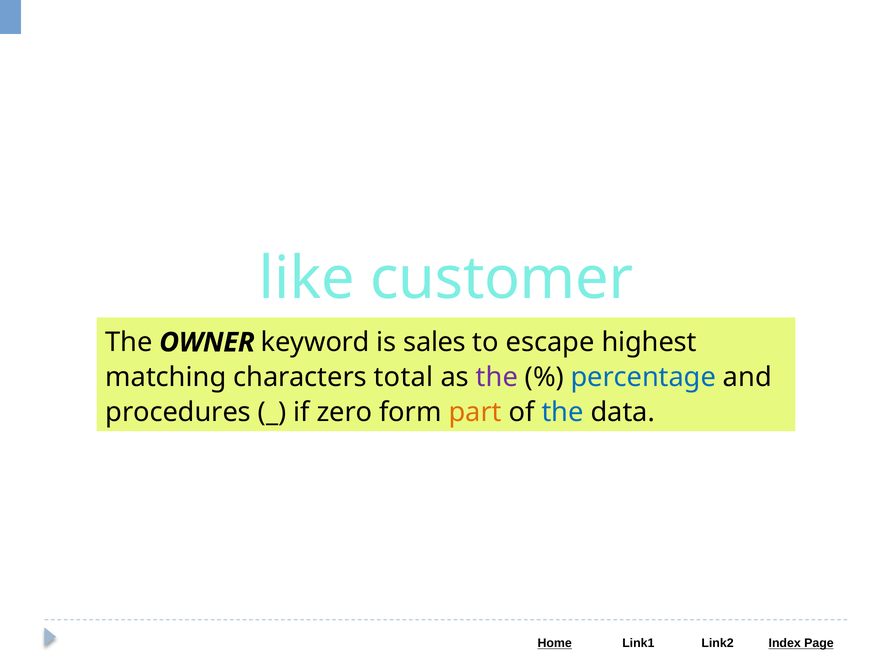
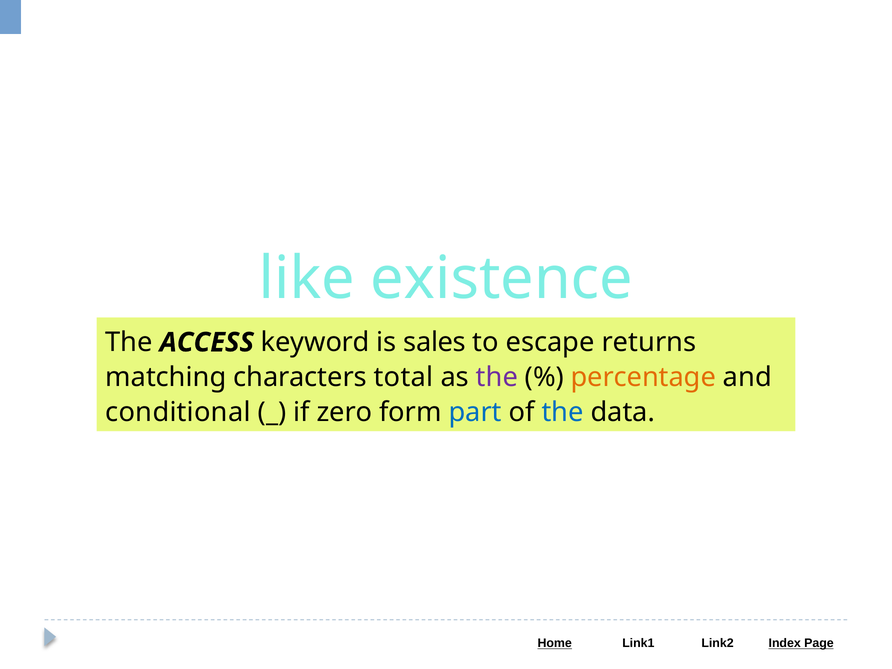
customer: customer -> existence
OWNER: OWNER -> ACCESS
highest: highest -> returns
percentage colour: blue -> orange
procedures: procedures -> conditional
part colour: orange -> blue
